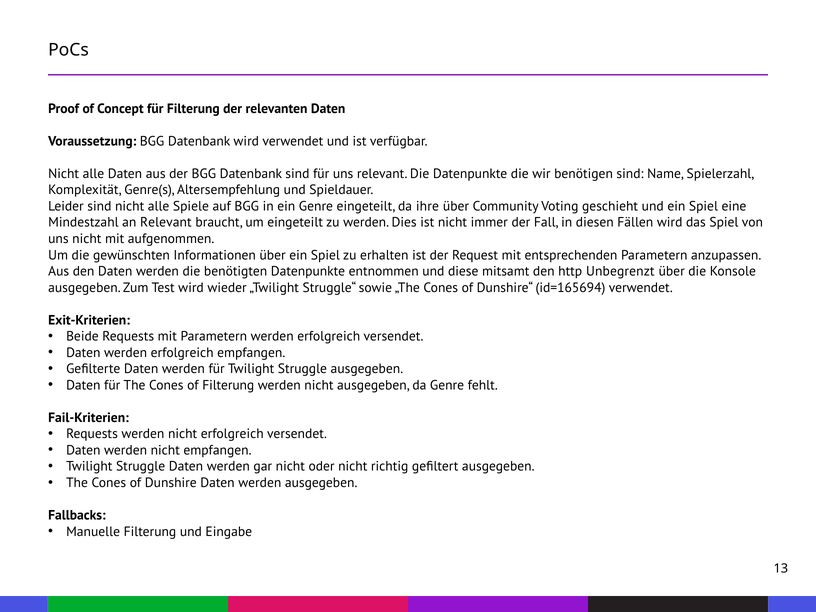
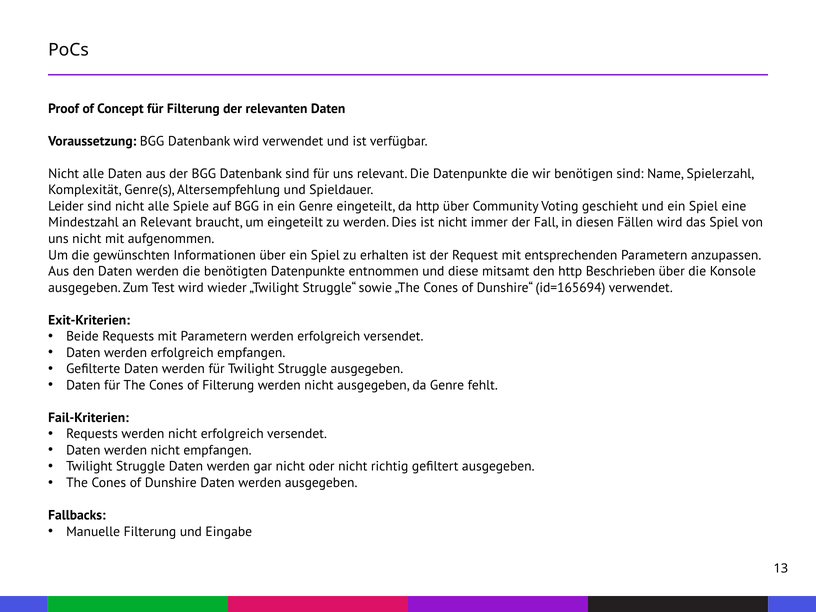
da ihre: ihre -> http
Unbegrenzt: Unbegrenzt -> Beschrieben
